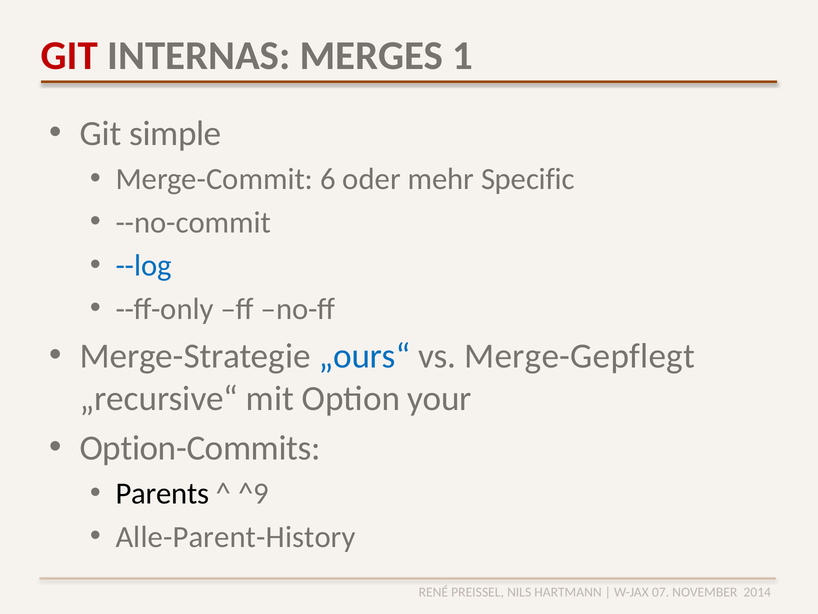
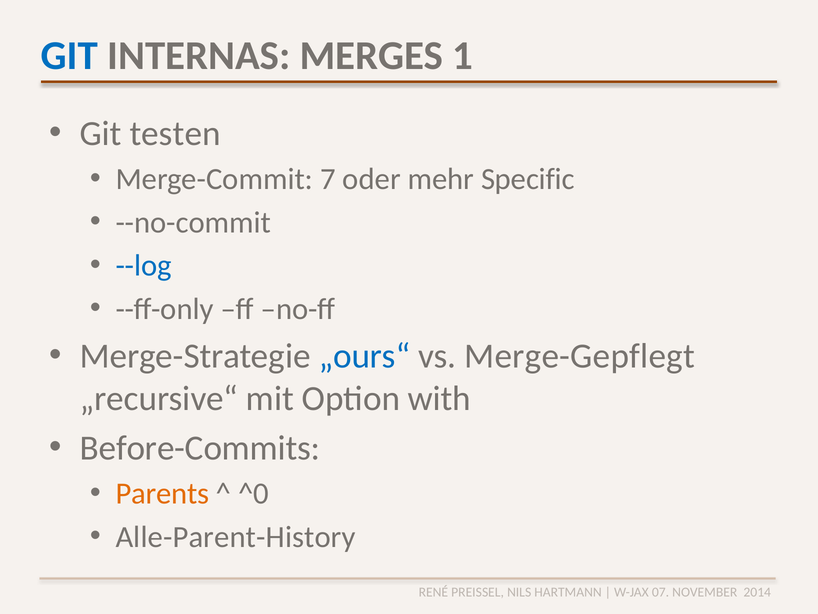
GIT at (69, 56) colour: red -> blue
simple: simple -> testen
6: 6 -> 7
your: your -> with
Option-Commits: Option-Commits -> Before-Commits
Parents colour: black -> orange
^9: ^9 -> ^0
